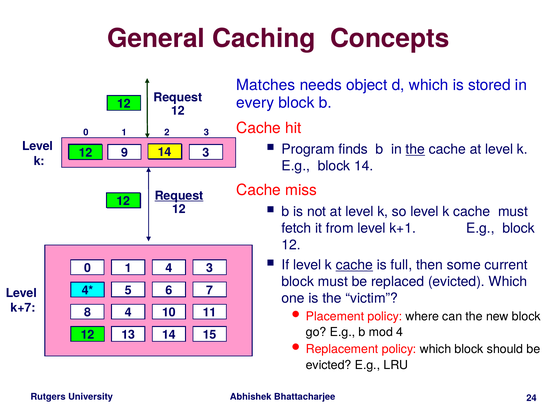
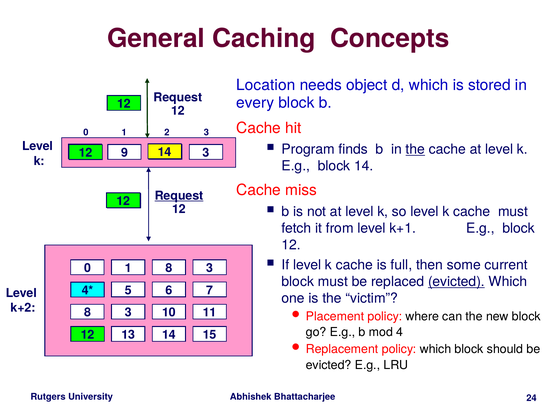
Matches: Matches -> Location
cache at (354, 265) underline: present -> none
1 4: 4 -> 8
evicted at (456, 282) underline: none -> present
k+7: k+7 -> k+2
4 at (128, 313): 4 -> 3
